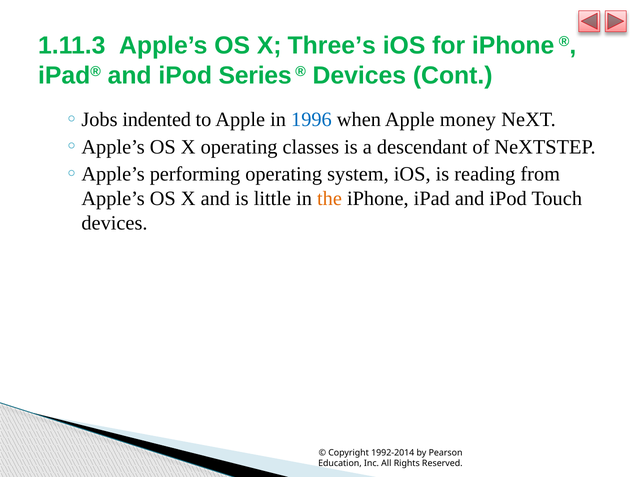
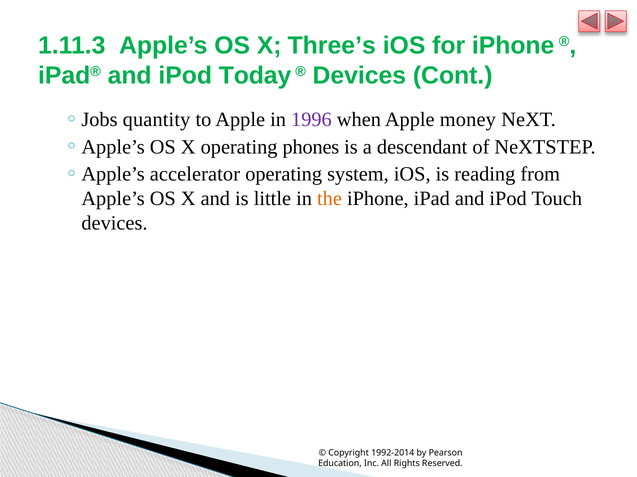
Series: Series -> Today
indented: indented -> quantity
1996 colour: blue -> purple
classes: classes -> phones
performing: performing -> accelerator
